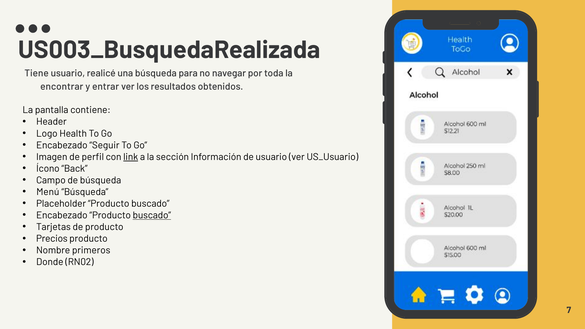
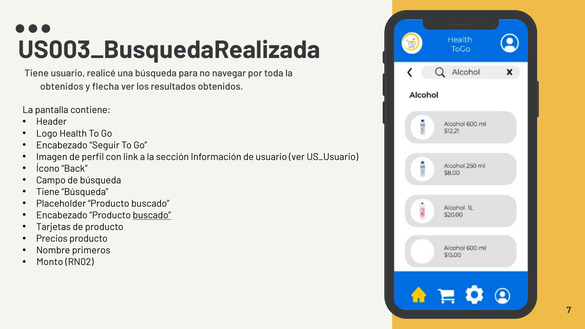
encontrar at (62, 87): encontrar -> obtenidos
entrar: entrar -> flecha
link underline: present -> none
Menú at (48, 192): Menú -> Tiene
Donde: Donde -> Monto
